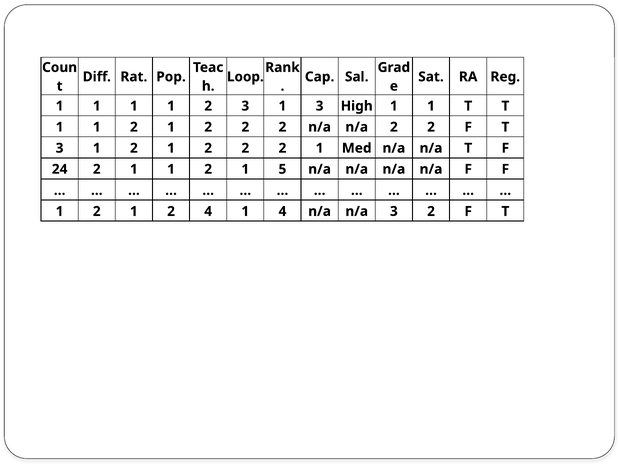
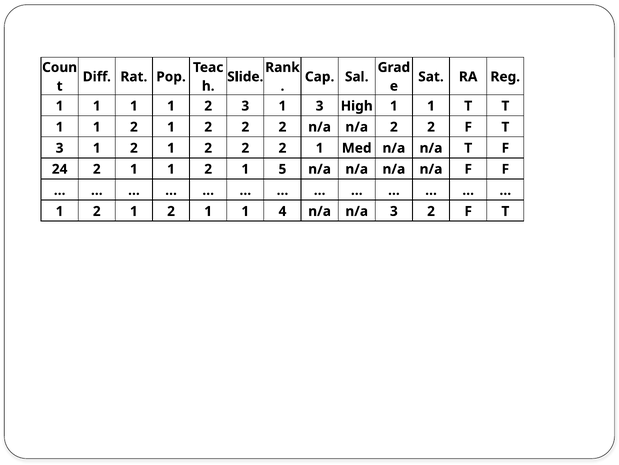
Loop: Loop -> Slide
2 1 2 4: 4 -> 1
